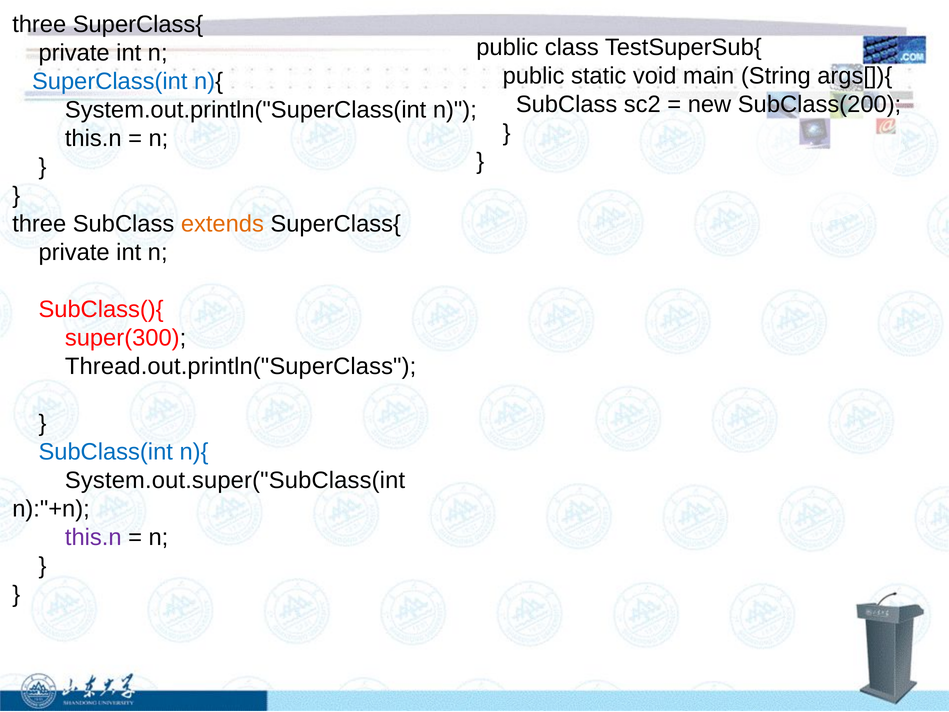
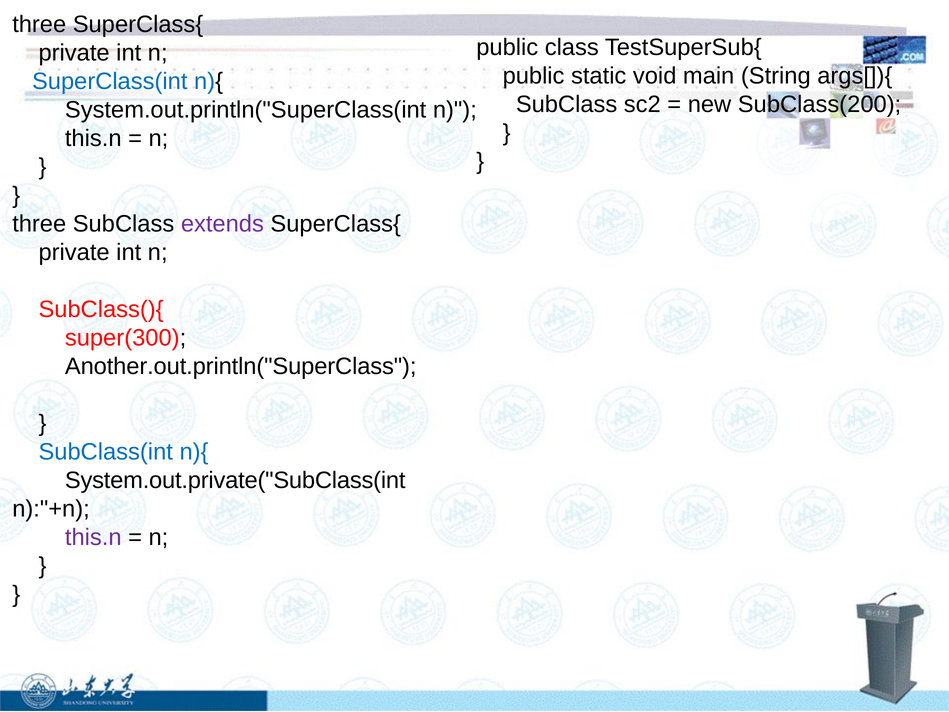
extends colour: orange -> purple
Thread.out.println("SuperClass: Thread.out.println("SuperClass -> Another.out.println("SuperClass
System.out.super("SubClass(int: System.out.super("SubClass(int -> System.out.private("SubClass(int
